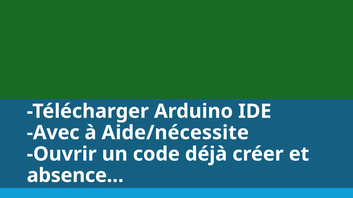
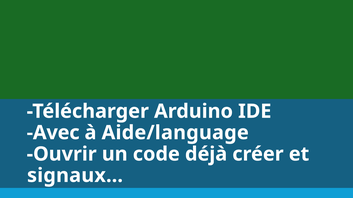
Aide/nécessite: Aide/nécessite -> Aide/language
absence…: absence… -> signaux…
